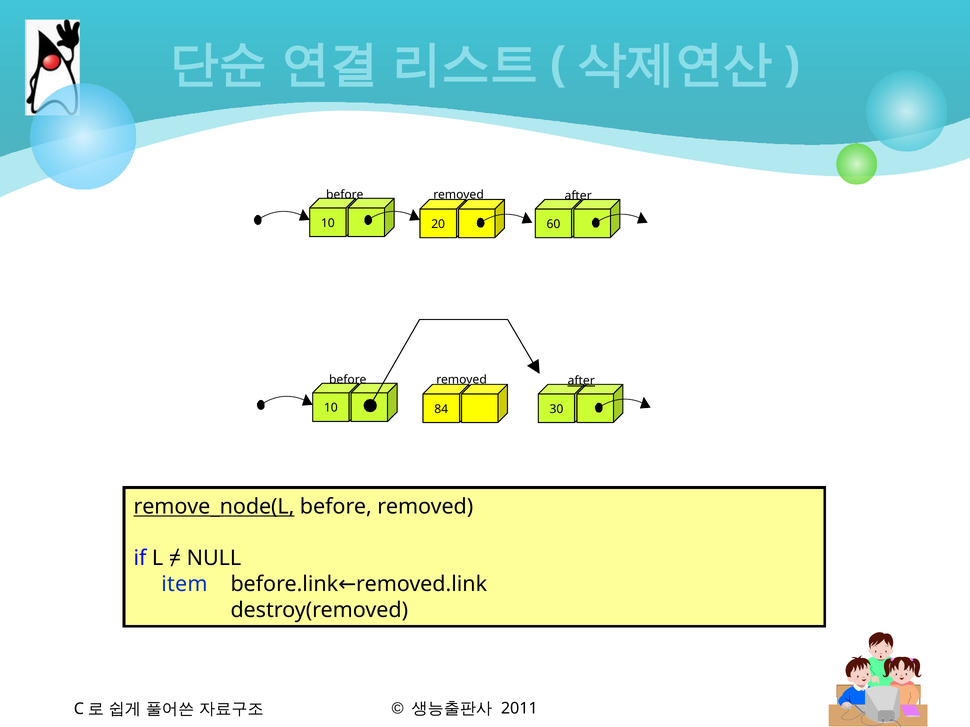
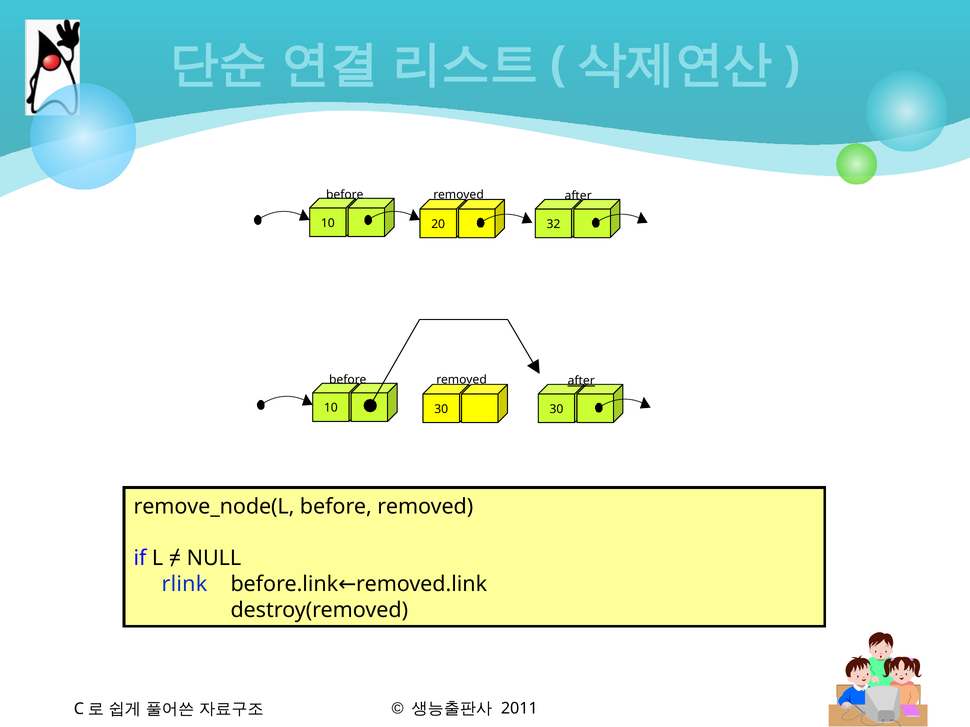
60: 60 -> 32
10 84: 84 -> 30
remove_node(L underline: present -> none
item: item -> rlink
